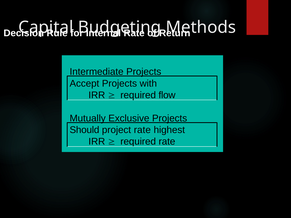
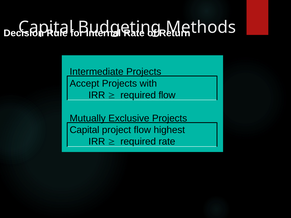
Should at (84, 130): Should -> Capital
project rate: rate -> flow
